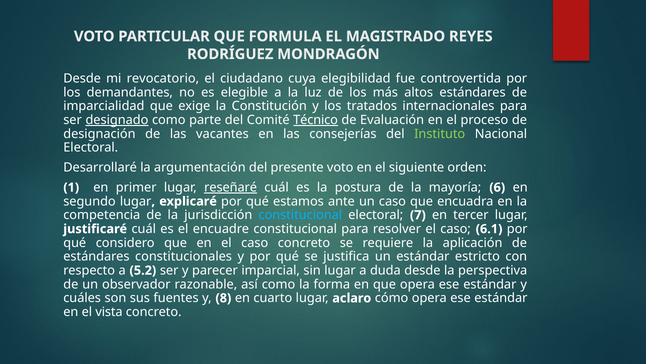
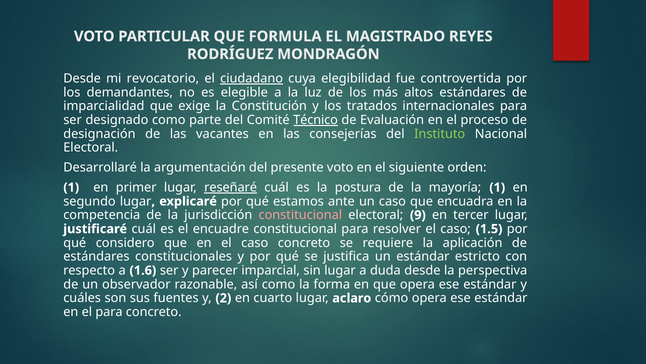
ciudadano underline: none -> present
designado underline: present -> none
mayoría 6: 6 -> 1
constitucional at (300, 215) colour: light blue -> pink
7: 7 -> 9
6.1: 6.1 -> 1.5
5.2: 5.2 -> 1.6
8: 8 -> 2
el vista: vista -> para
